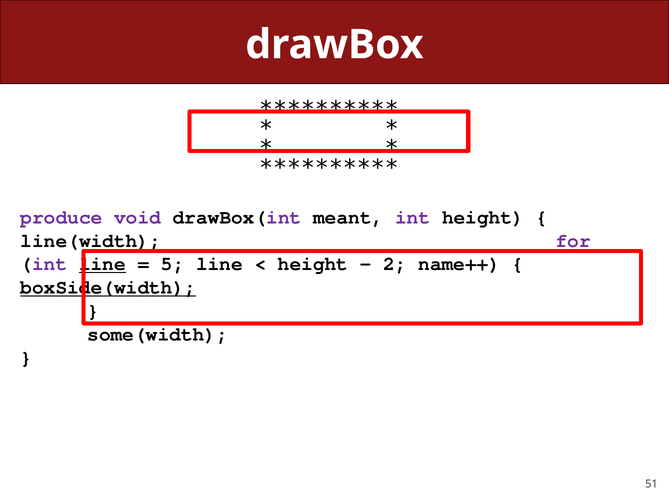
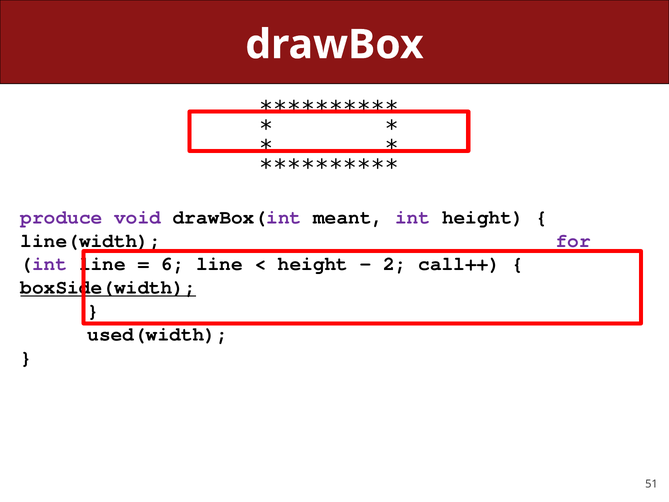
line at (102, 264) underline: present -> none
5: 5 -> 6
name++: name++ -> call++
some(width: some(width -> used(width
